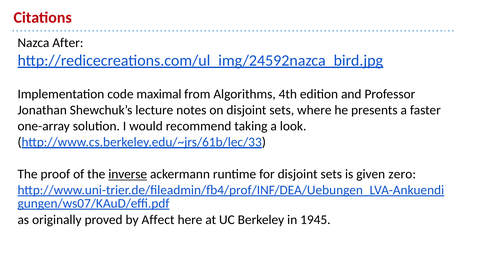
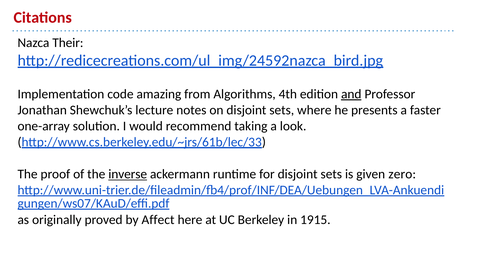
After: After -> Their
maximal: maximal -> amazing
and underline: none -> present
1945: 1945 -> 1915
